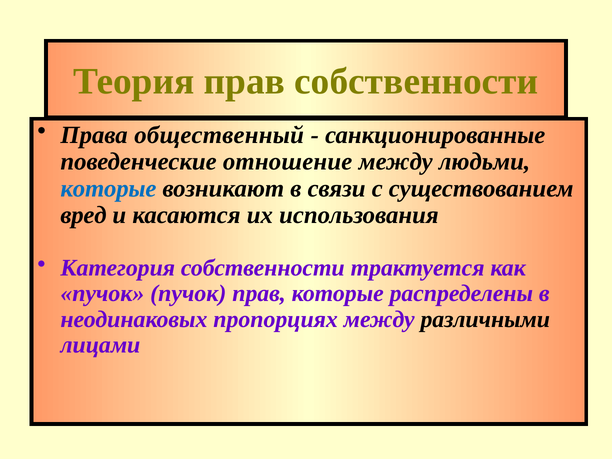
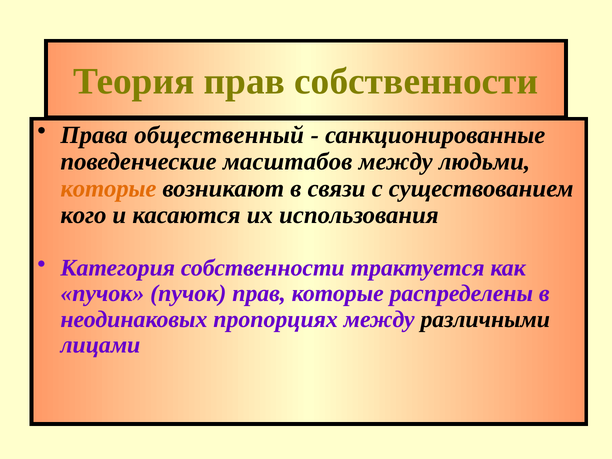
отношение: отношение -> масштабов
которые at (108, 188) colour: blue -> orange
вред: вред -> кого
